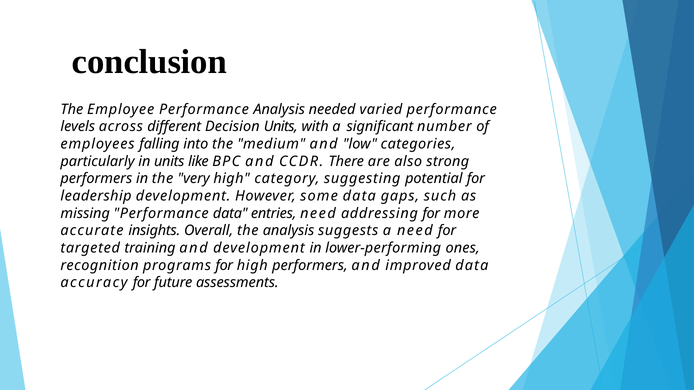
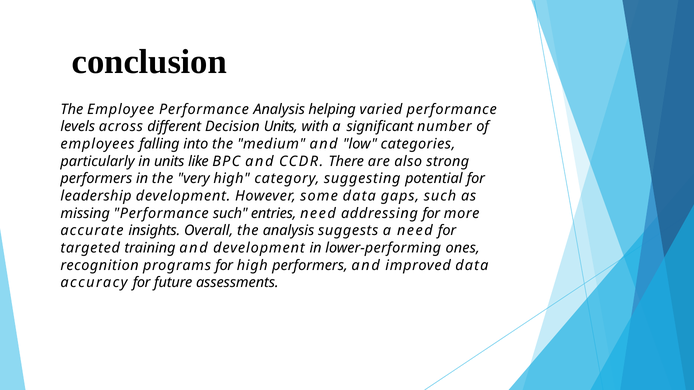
needed: needed -> helping
Performance data: data -> such
